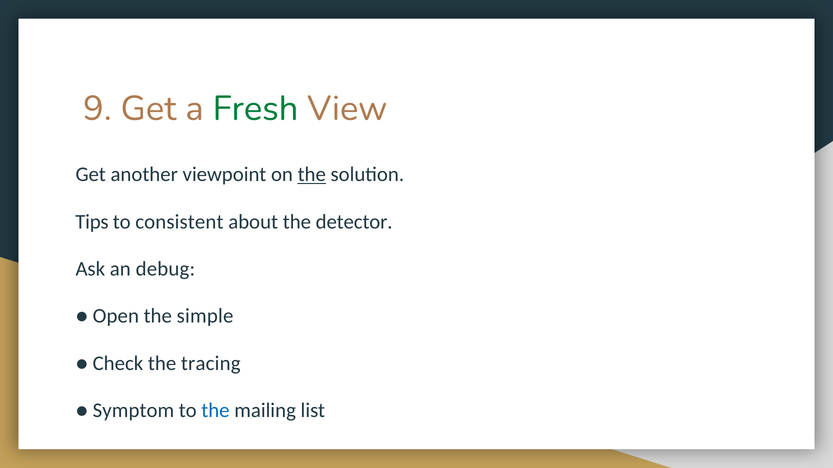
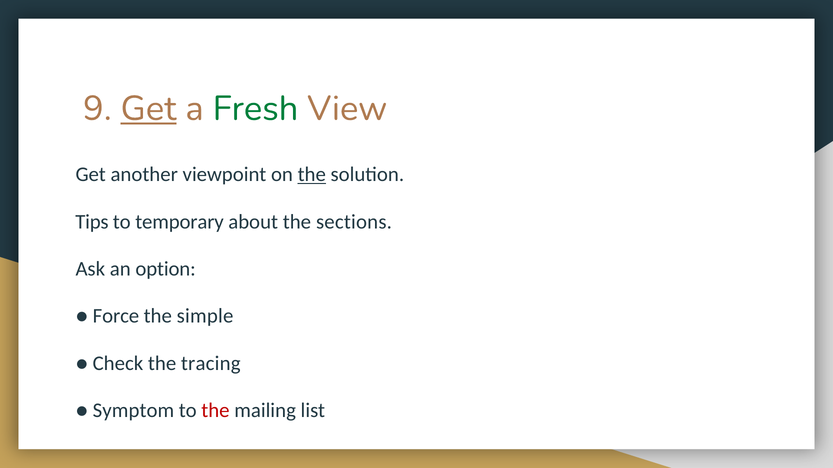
Get at (148, 109) underline: none -> present
consistent: consistent -> temporary
detector: detector -> sections
debug: debug -> option
Open: Open -> Force
the at (215, 411) colour: blue -> red
